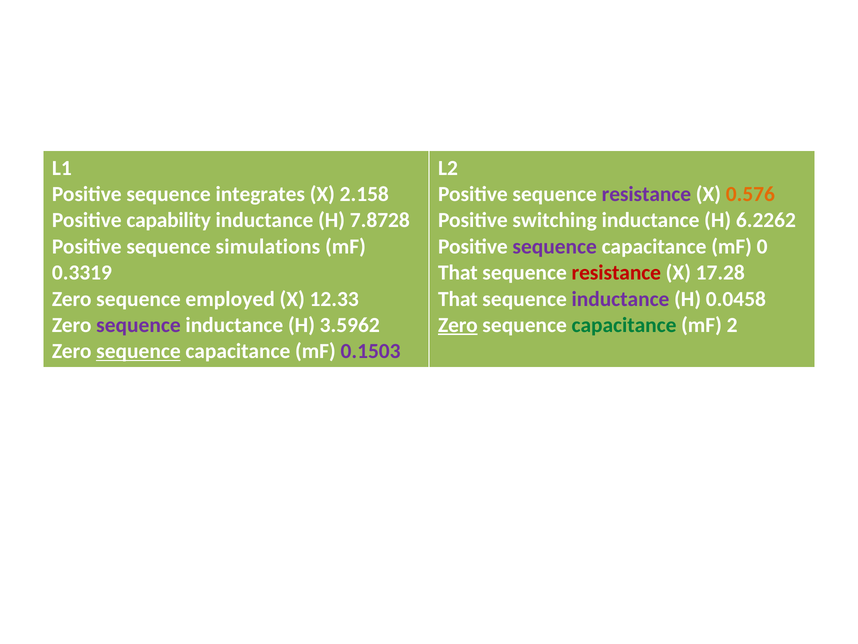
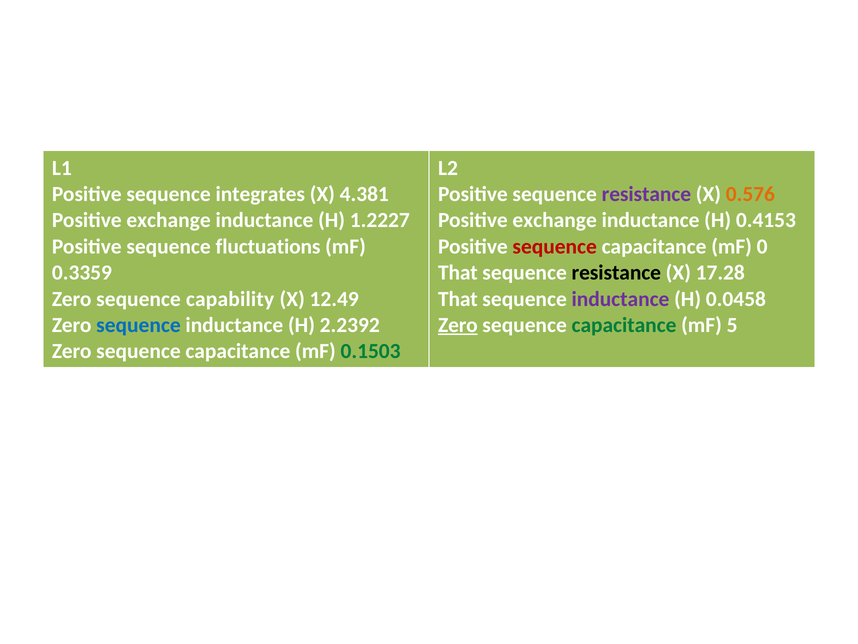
2.158: 2.158 -> 4.381
capability at (169, 220): capability -> exchange
7.8728: 7.8728 -> 1.2227
switching at (555, 220): switching -> exchange
6.2262: 6.2262 -> 0.4153
simulations: simulations -> fluctuations
sequence at (555, 246) colour: purple -> red
0.3319: 0.3319 -> 0.3359
resistance at (616, 273) colour: red -> black
employed: employed -> capability
12.33: 12.33 -> 12.49
sequence at (138, 325) colour: purple -> blue
3.5962: 3.5962 -> 2.2392
2: 2 -> 5
sequence at (138, 351) underline: present -> none
0.1503 colour: purple -> green
